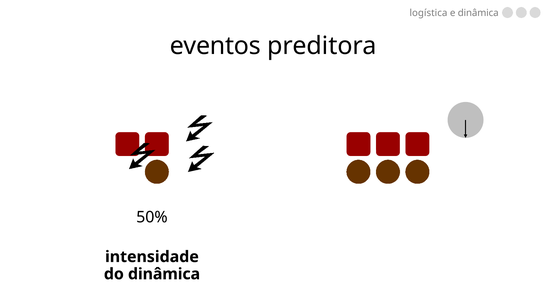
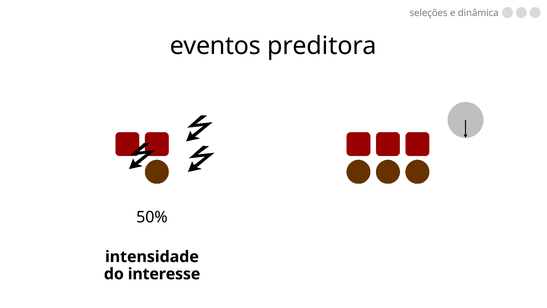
logística: logística -> seleções
do dinâmica: dinâmica -> interesse
